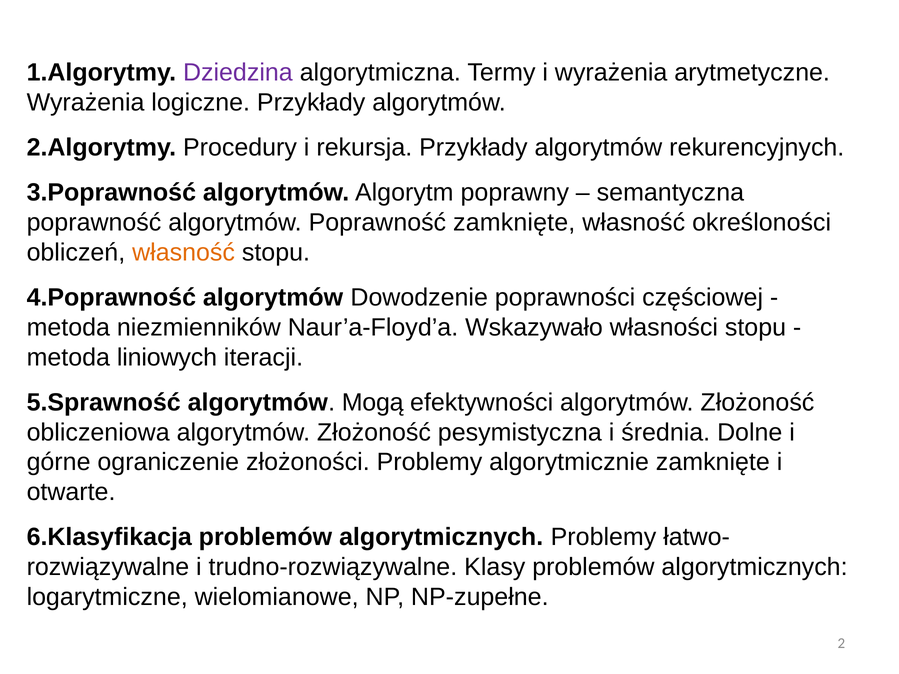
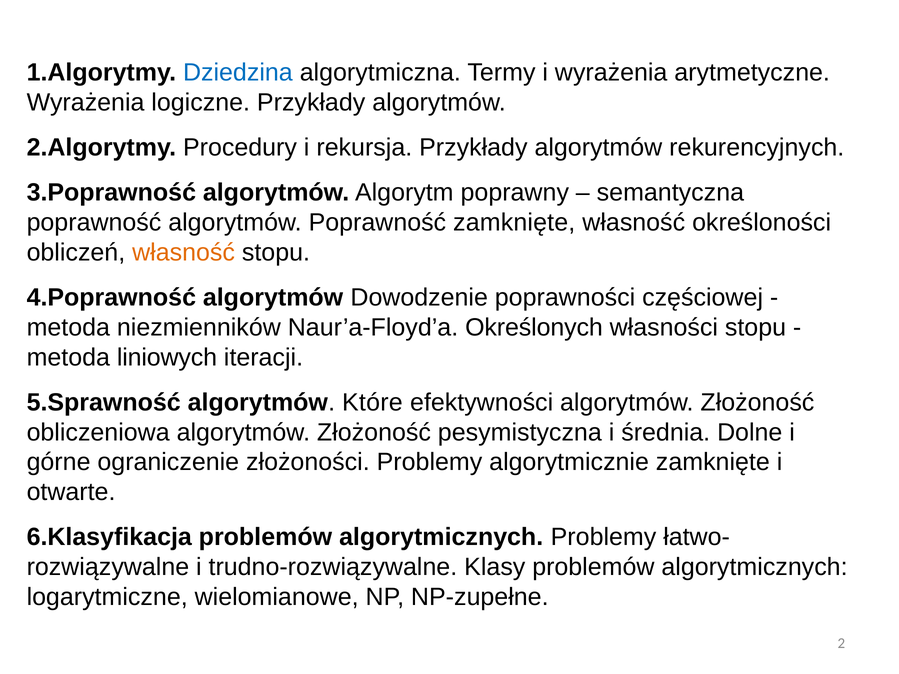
Dziedzina colour: purple -> blue
Wskazywało: Wskazywało -> Określonych
Mogą: Mogą -> Które
